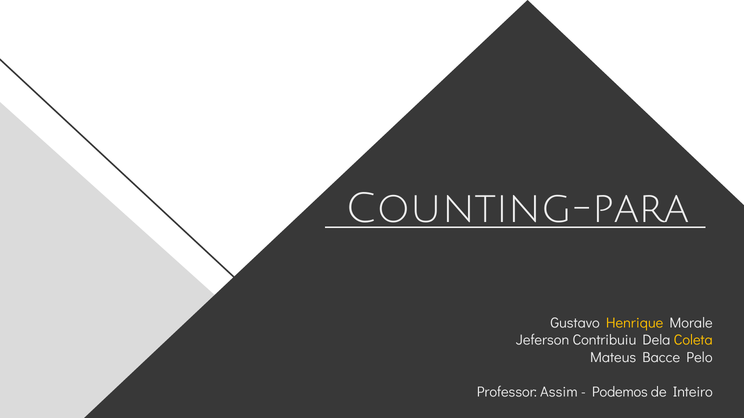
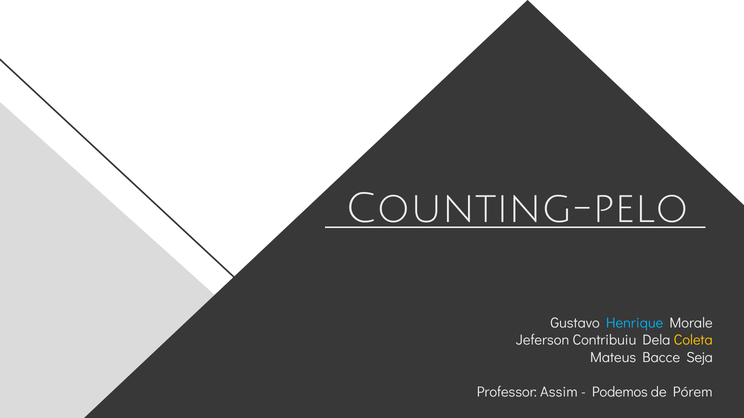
Counting-para: Counting-para -> Counting-pelo
Henrique colour: yellow -> light blue
Pelo: Pelo -> Seja
Inteiro: Inteiro -> Pórem
